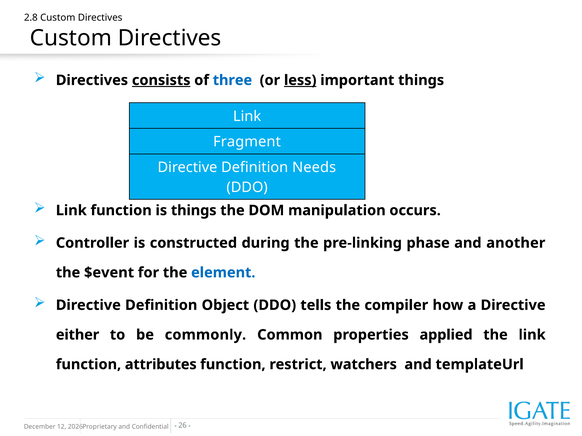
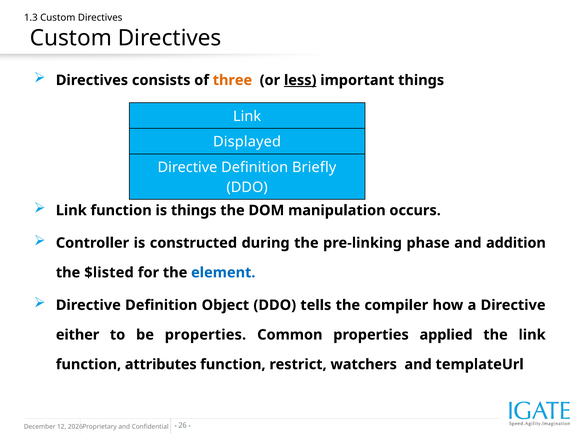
2.8: 2.8 -> 1.3
consists underline: present -> none
three colour: blue -> orange
Fragment: Fragment -> Displayed
Needs: Needs -> Briefly
another: another -> addition
$event: $event -> $listed
be commonly: commonly -> properties
